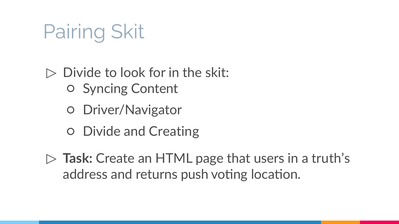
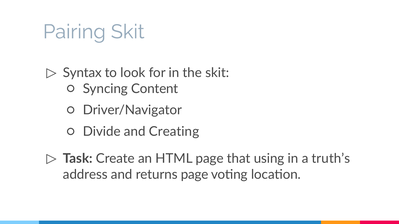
Divide at (82, 73): Divide -> Syntax
users: users -> using
returns push: push -> page
